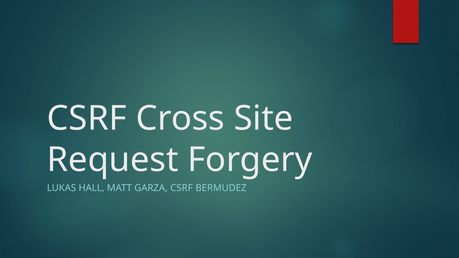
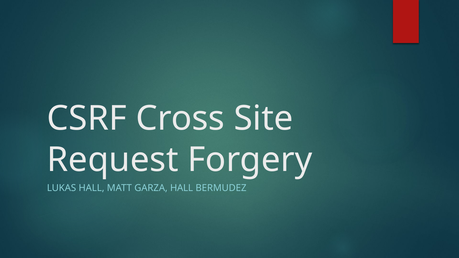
GARZA CSRF: CSRF -> HALL
